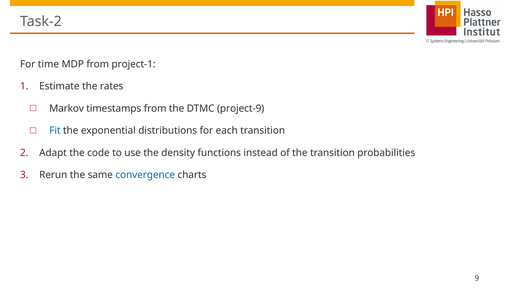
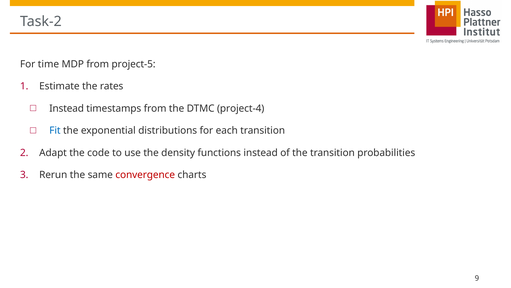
project-1: project-1 -> project-5
Markov at (67, 108): Markov -> Instead
project-9: project-9 -> project-4
convergence colour: blue -> red
